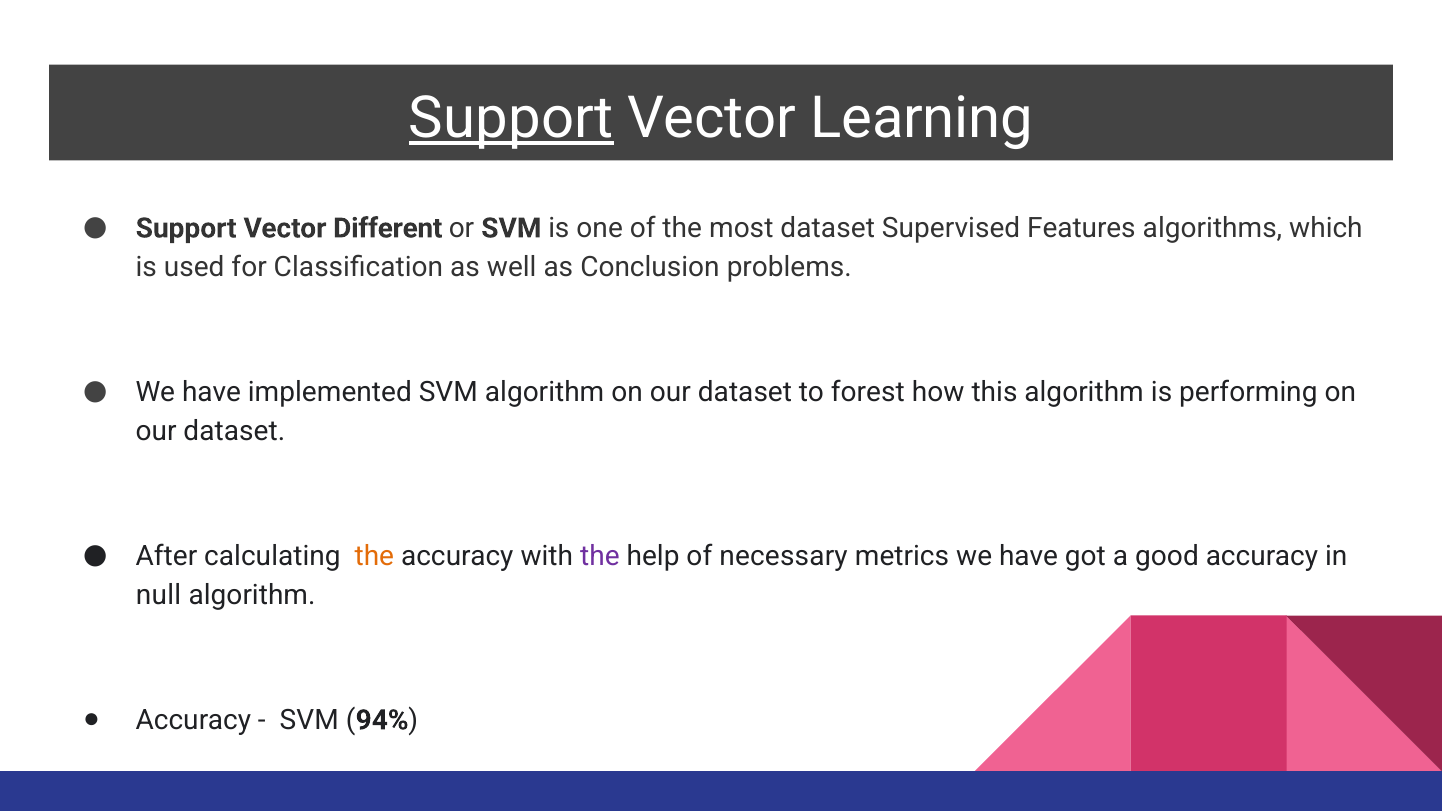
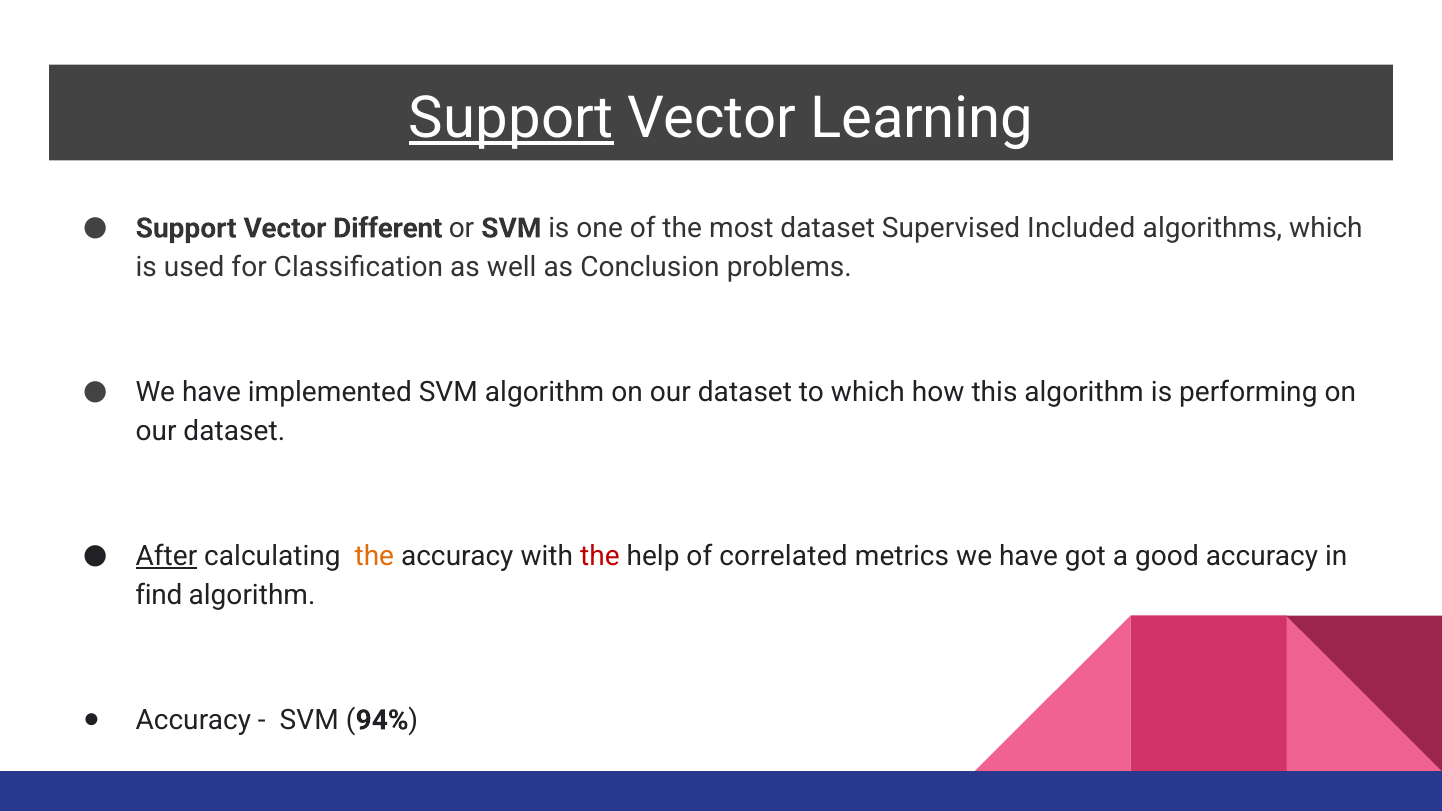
Features: Features -> Included
to forest: forest -> which
After underline: none -> present
the at (600, 556) colour: purple -> red
necessary: necessary -> correlated
null: null -> find
